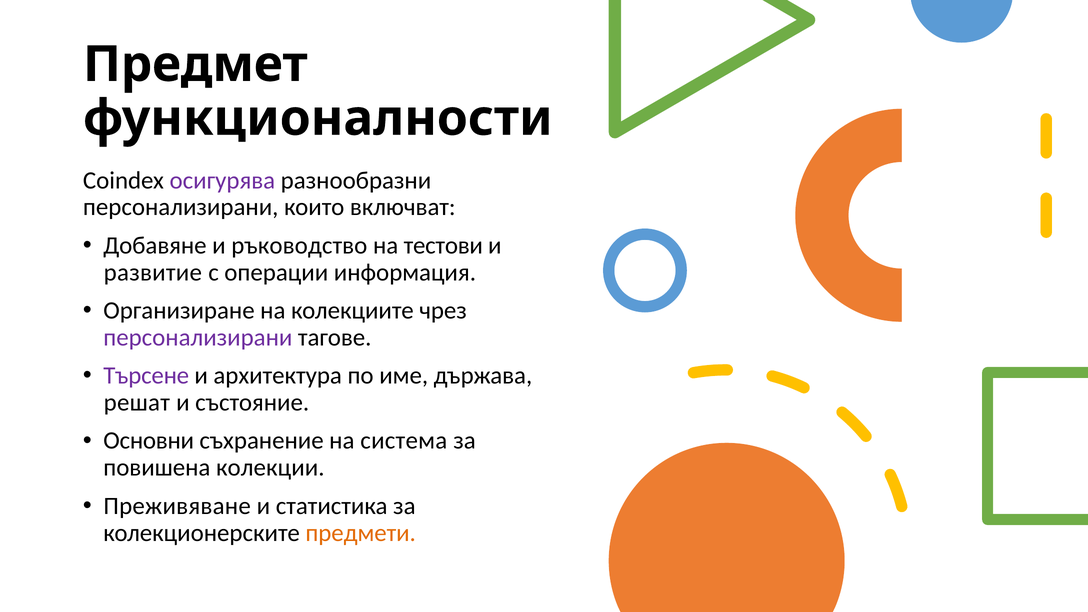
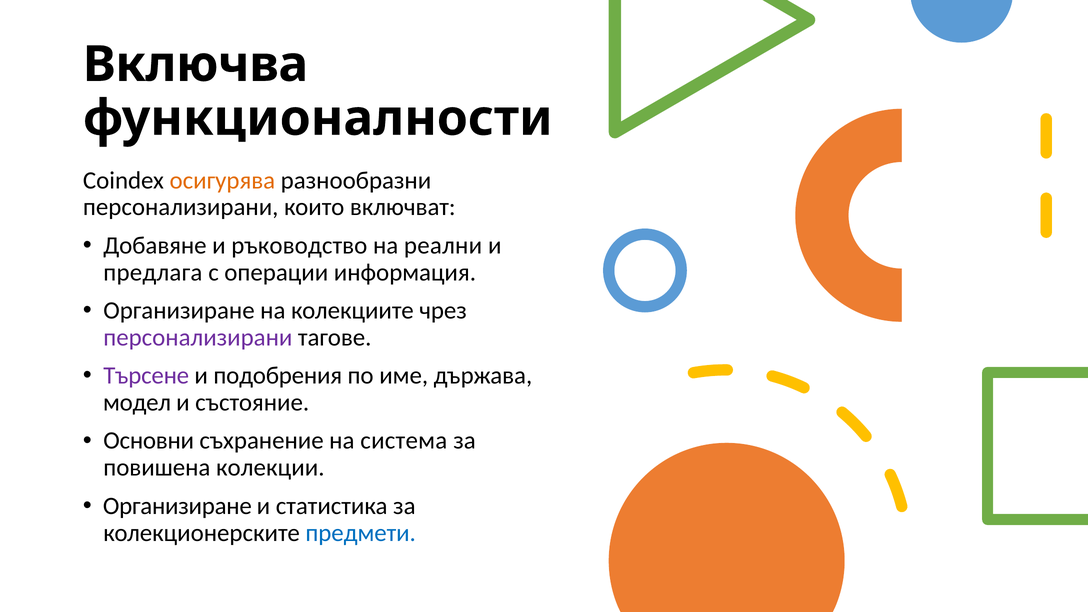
Предмет: Предмет -> Включва
осигурява colour: purple -> orange
тестови: тестови -> реални
развитие: развитие -> предлага
архитектура: архитектура -> подобрения
решат: решат -> модел
Преживяване at (177, 506): Преживяване -> Организиране
предмети colour: orange -> blue
